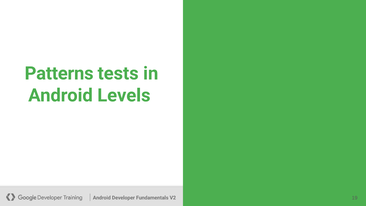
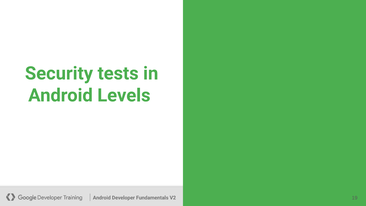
Patterns: Patterns -> Security
